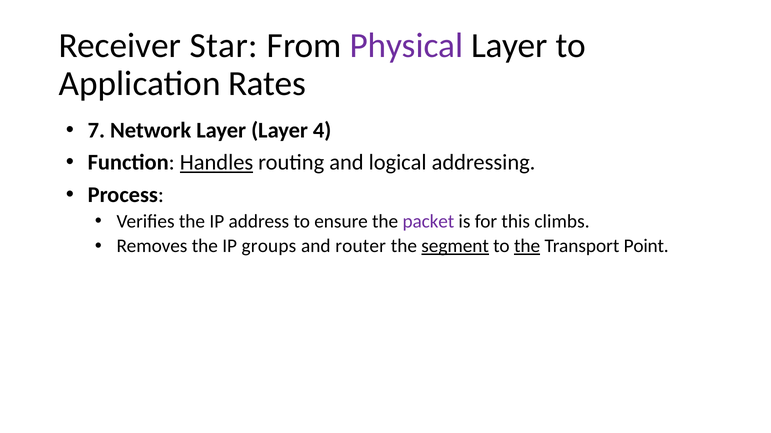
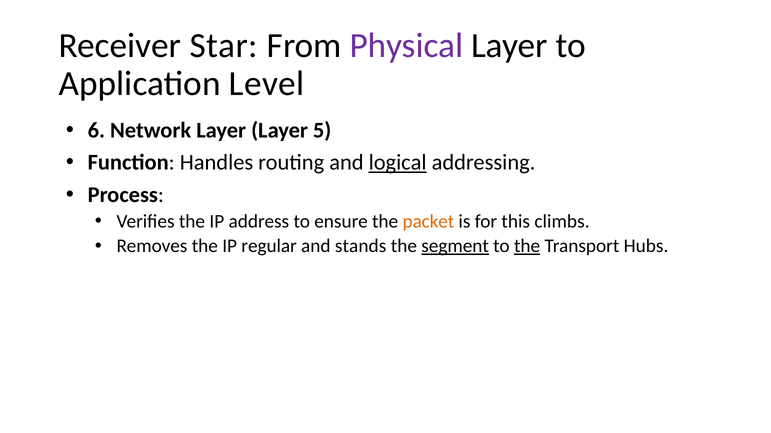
Rates: Rates -> Level
7: 7 -> 6
4: 4 -> 5
Handles underline: present -> none
logical underline: none -> present
packet colour: purple -> orange
groups: groups -> regular
router: router -> stands
Point: Point -> Hubs
